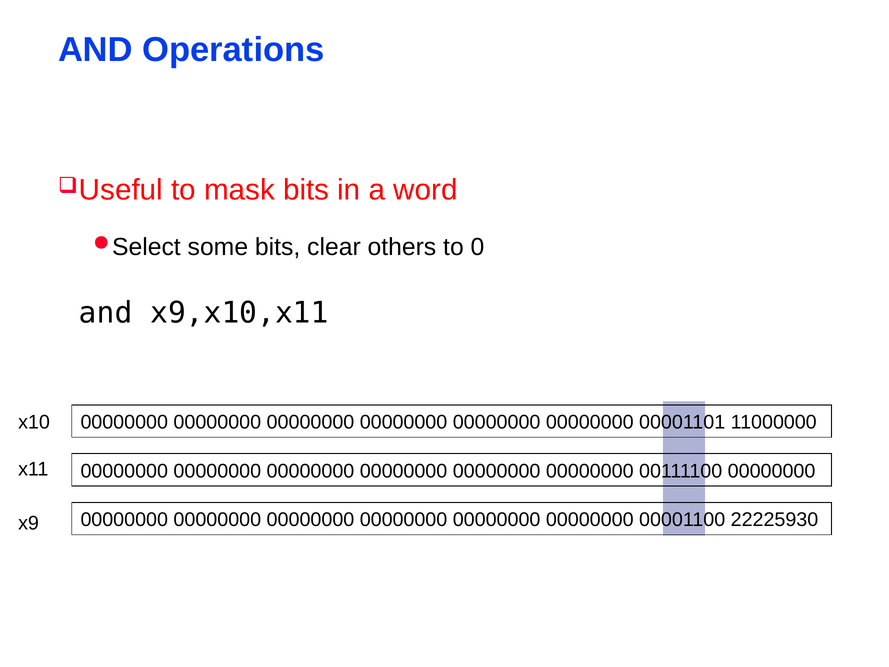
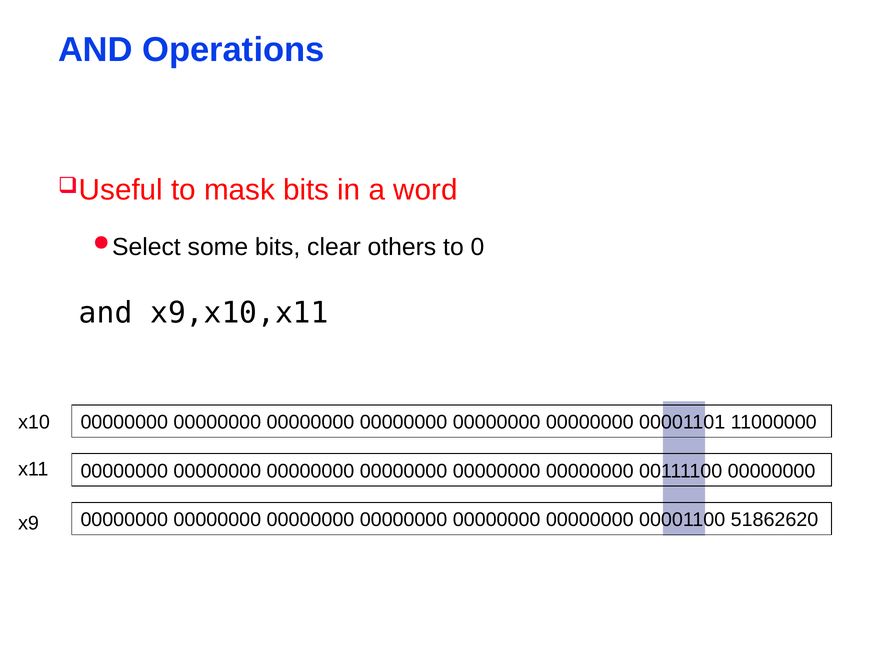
22225930: 22225930 -> 51862620
